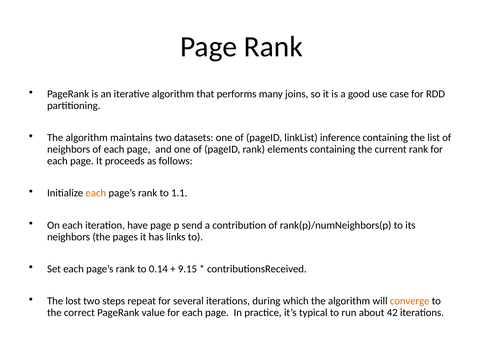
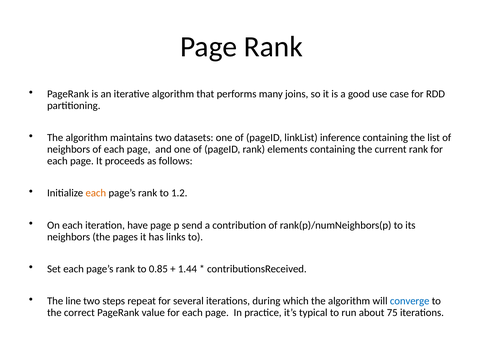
1.1: 1.1 -> 1.2
0.14: 0.14 -> 0.85
9.15: 9.15 -> 1.44
lost: lost -> line
converge colour: orange -> blue
42: 42 -> 75
